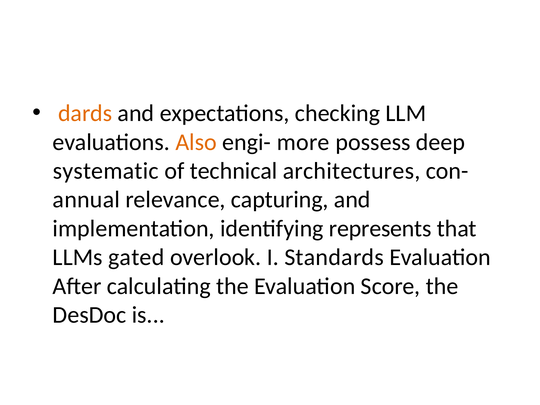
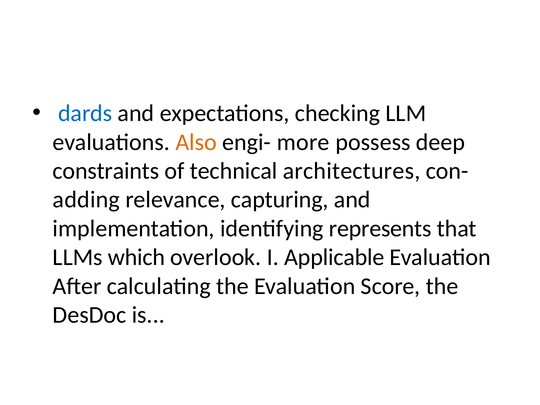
dards colour: orange -> blue
systematic: systematic -> constraints
annual: annual -> adding
gated: gated -> which
Standards: Standards -> Applicable
